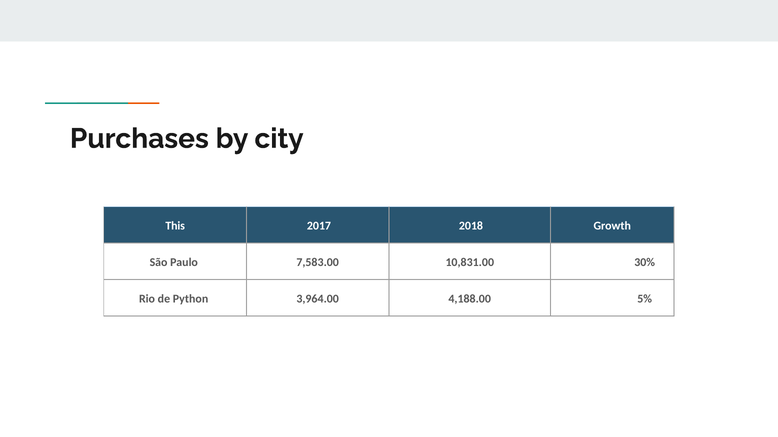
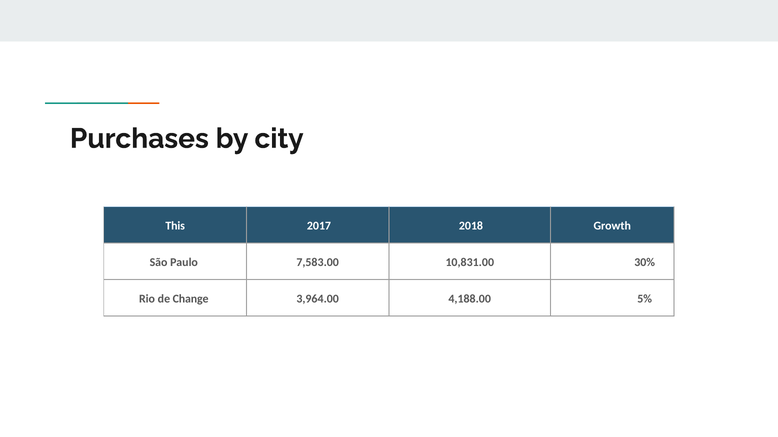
Python: Python -> Change
